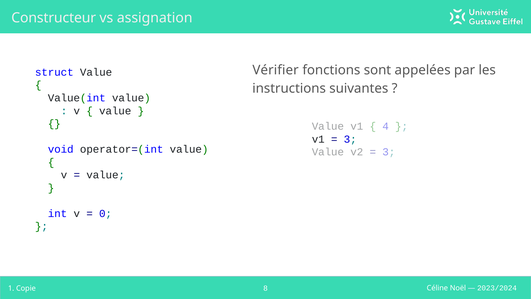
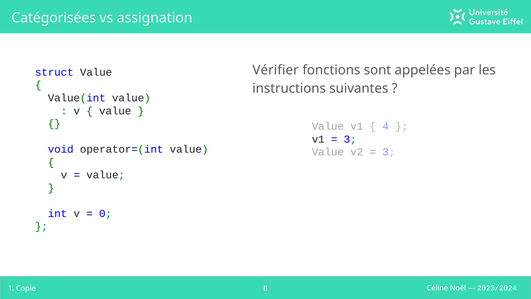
Constructeur: Constructeur -> Catégorisées
